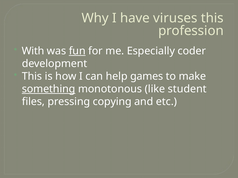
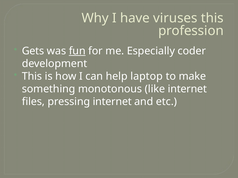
With: With -> Gets
games: games -> laptop
something underline: present -> none
like student: student -> internet
pressing copying: copying -> internet
